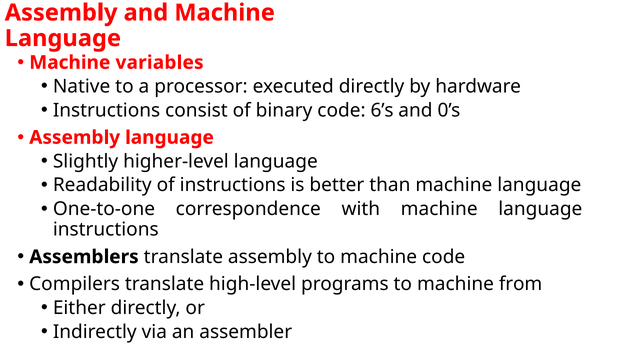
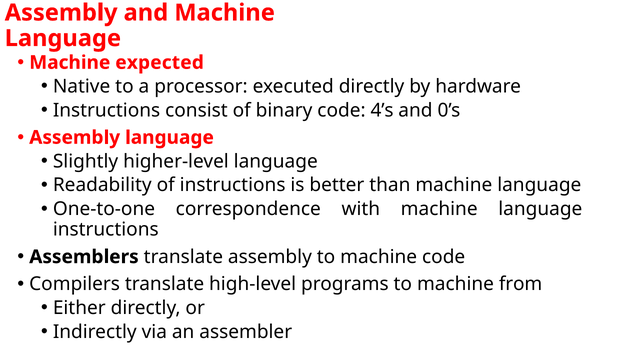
variables: variables -> expected
6’s: 6’s -> 4’s
